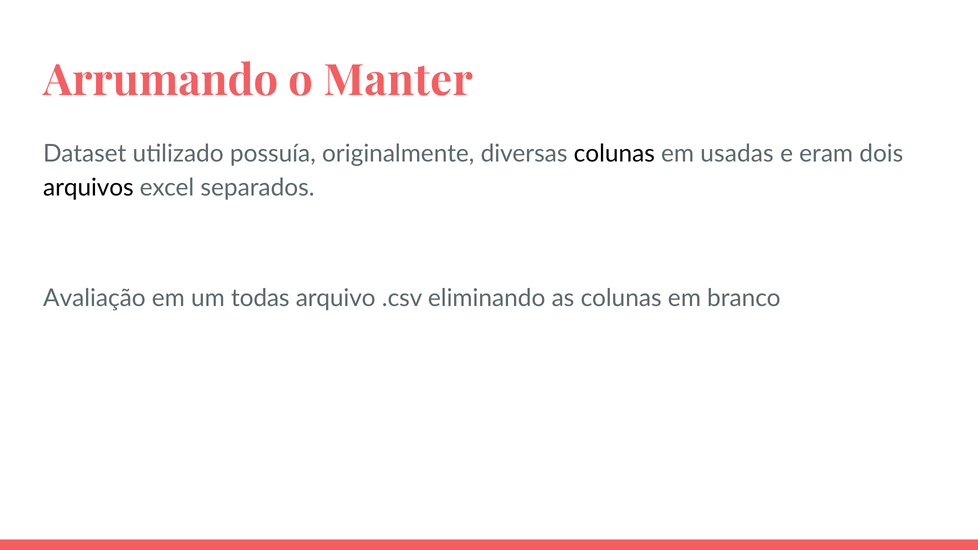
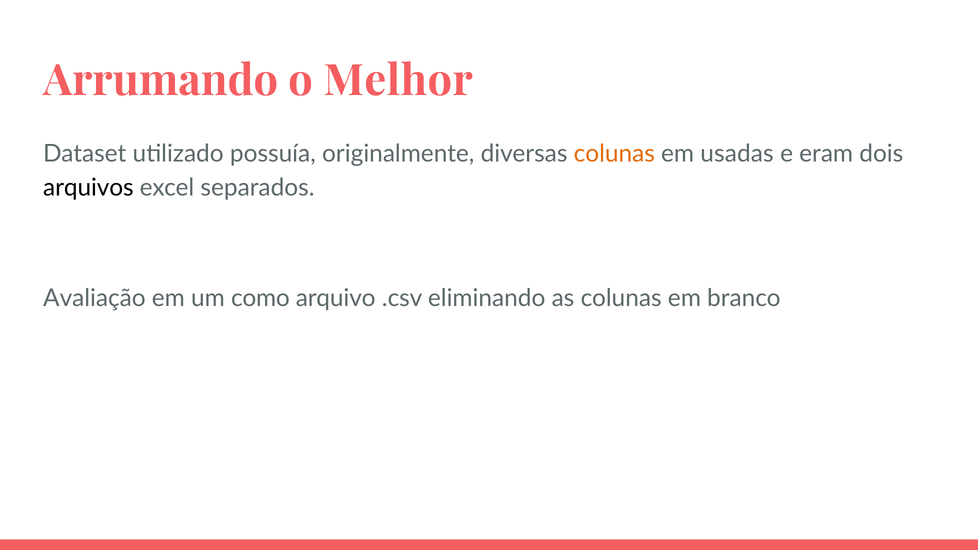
Manter: Manter -> Melhor
colunas at (614, 154) colour: black -> orange
todas: todas -> como
